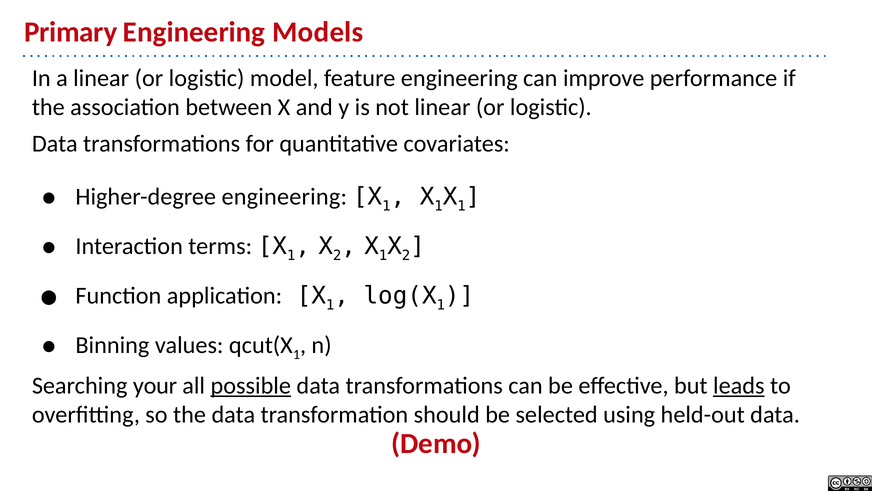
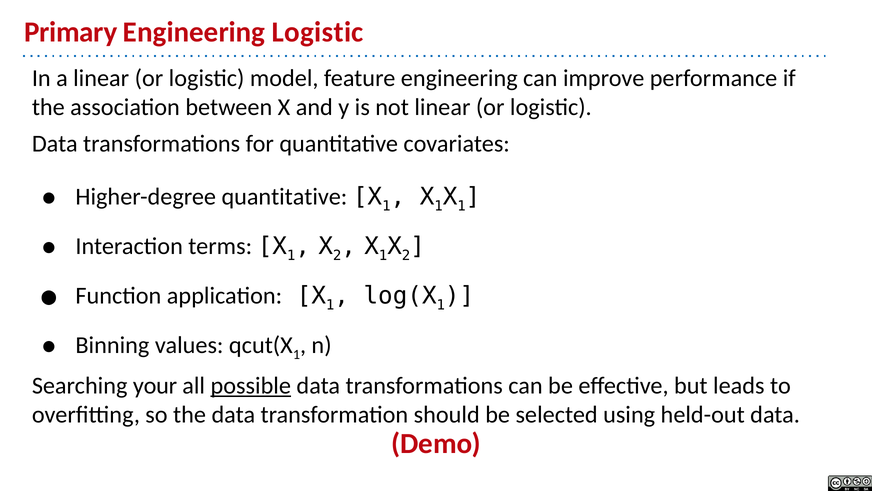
Engineering Models: Models -> Logistic
Higher-degree engineering: engineering -> quantitative
leads underline: present -> none
